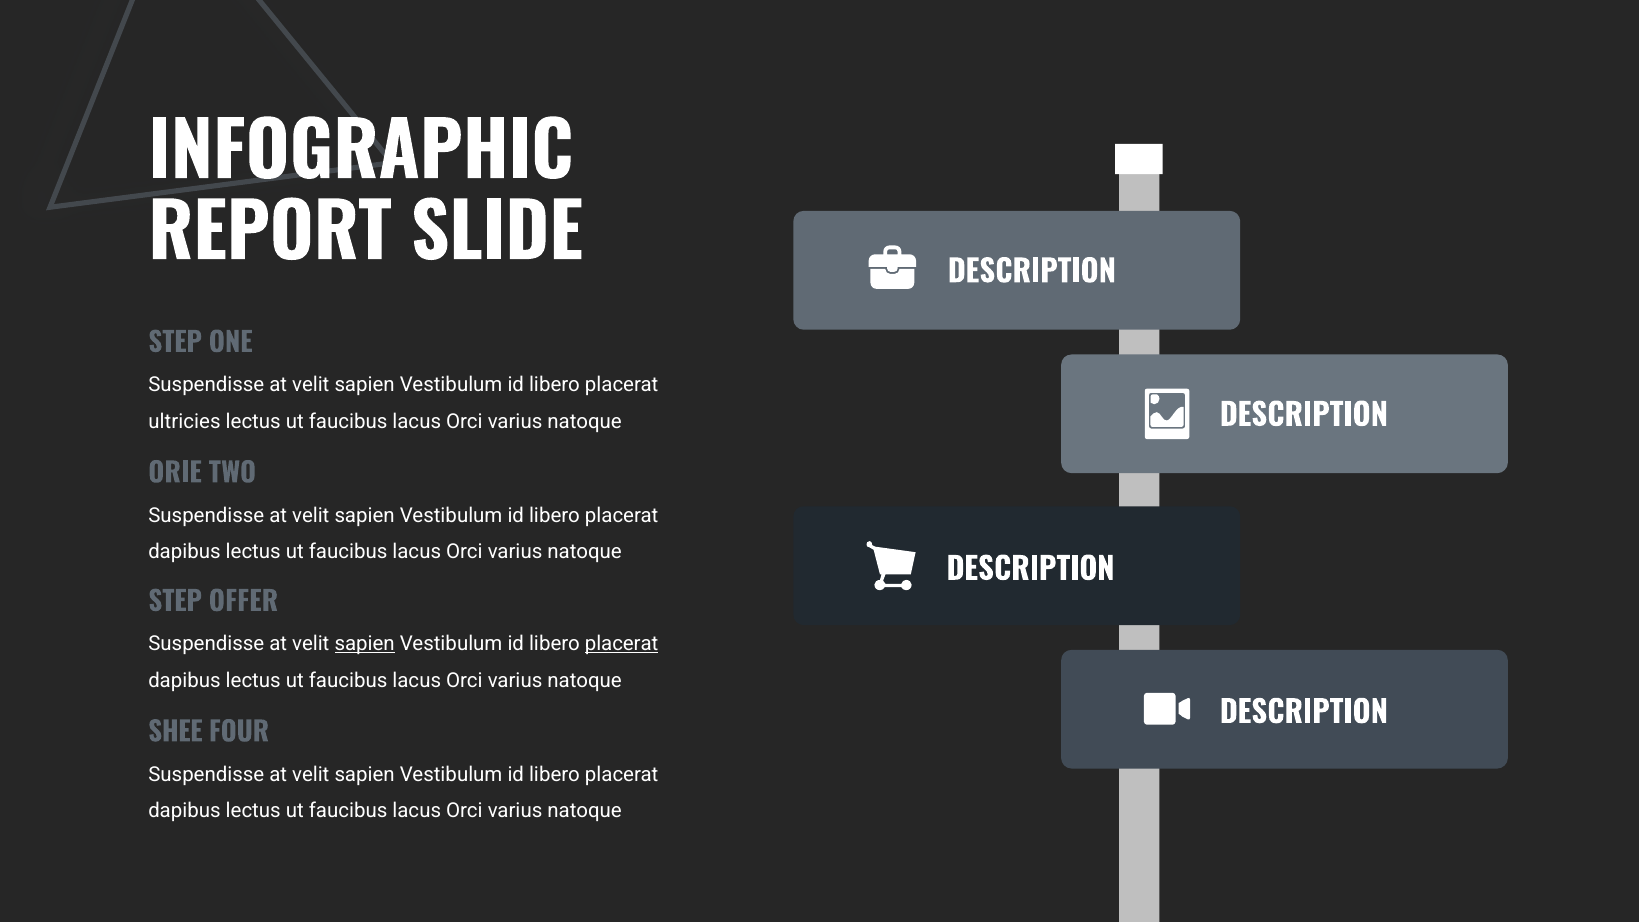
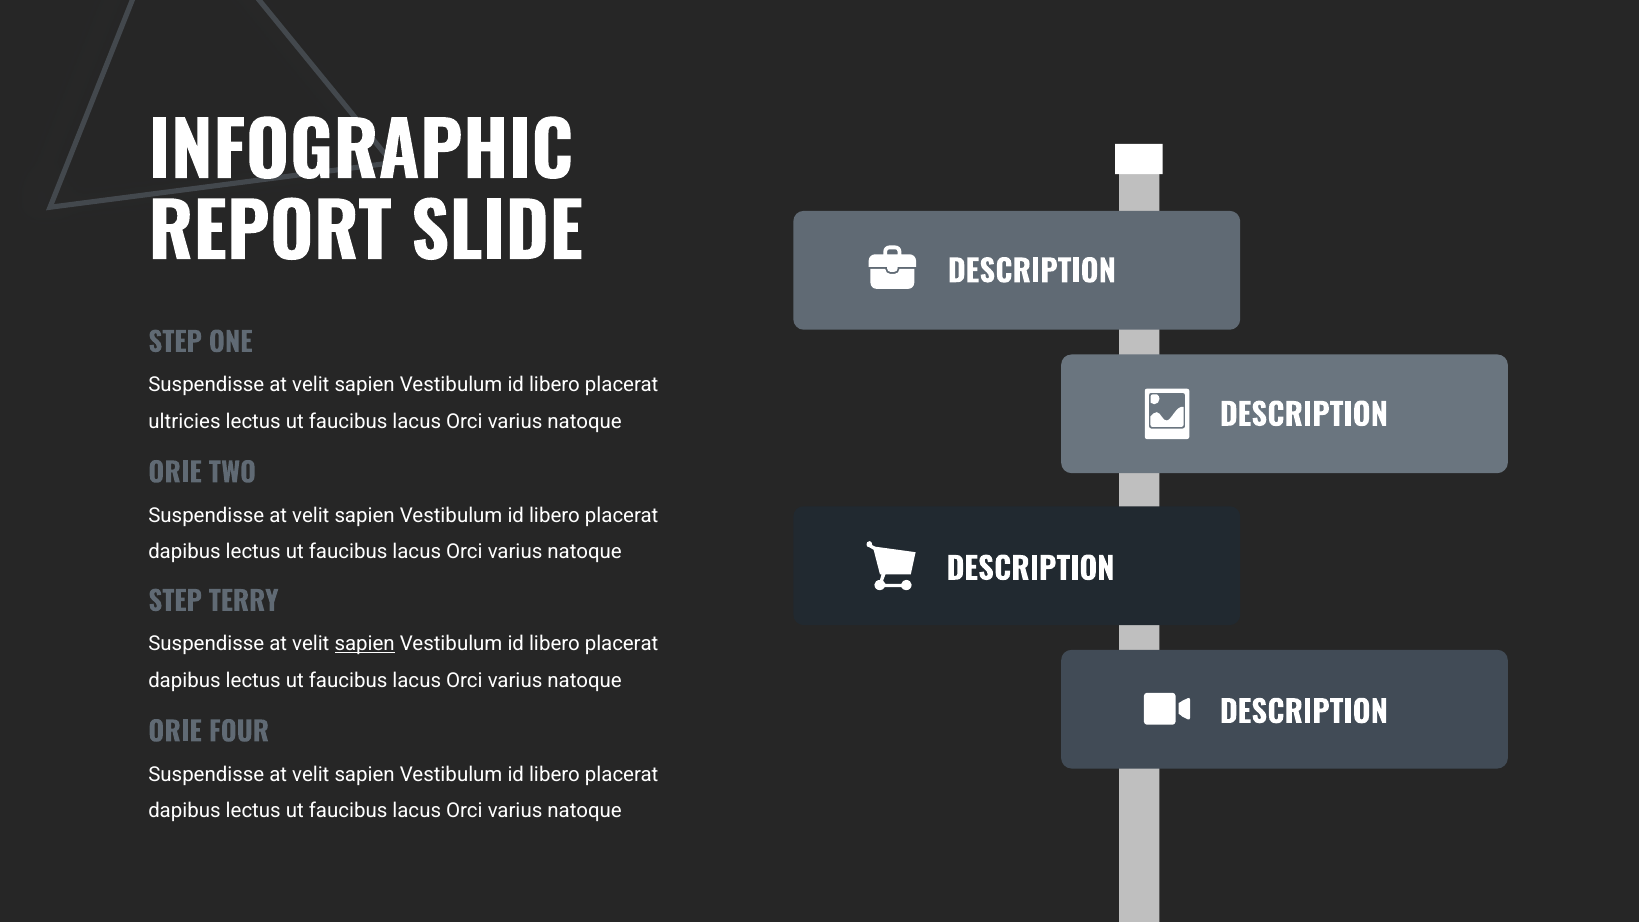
OFFER: OFFER -> TERRY
placerat at (622, 644) underline: present -> none
SHEE at (175, 732): SHEE -> ORIE
